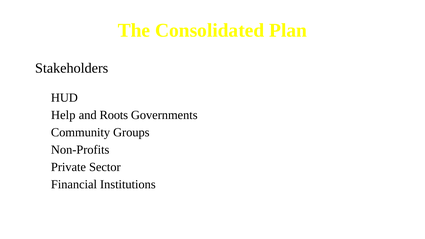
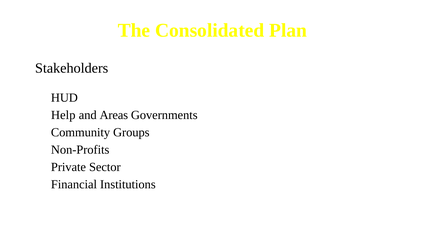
Roots: Roots -> Areas
